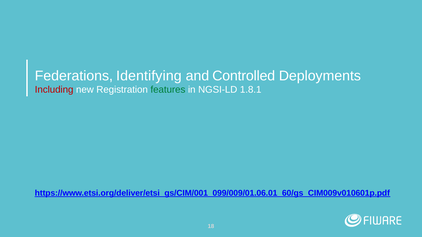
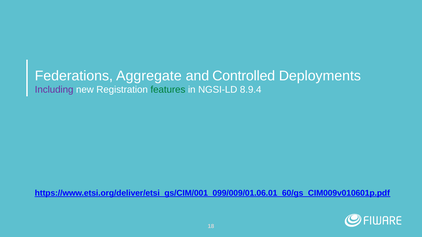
Identifying: Identifying -> Aggregate
Including colour: red -> purple
1.8.1: 1.8.1 -> 8.9.4
